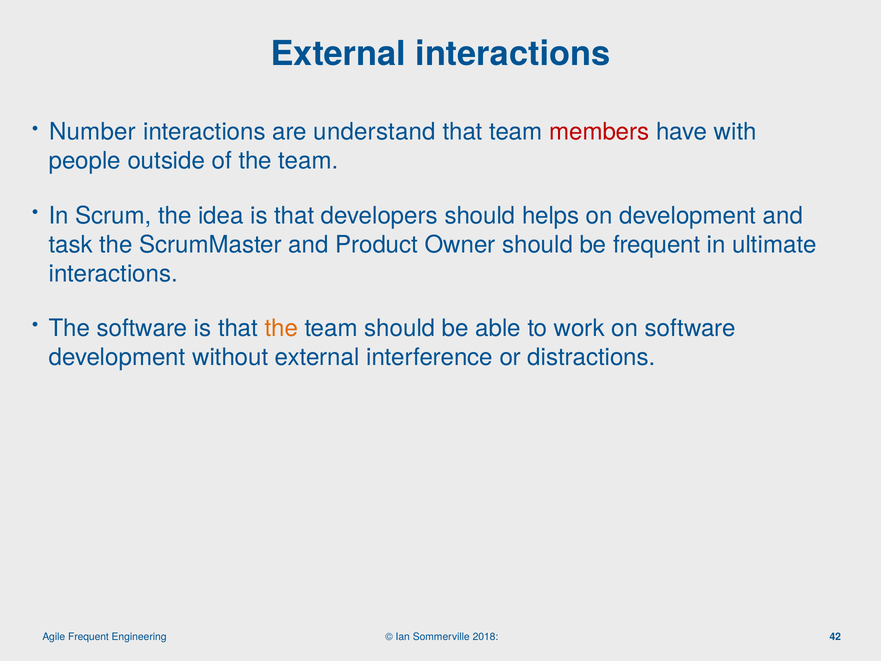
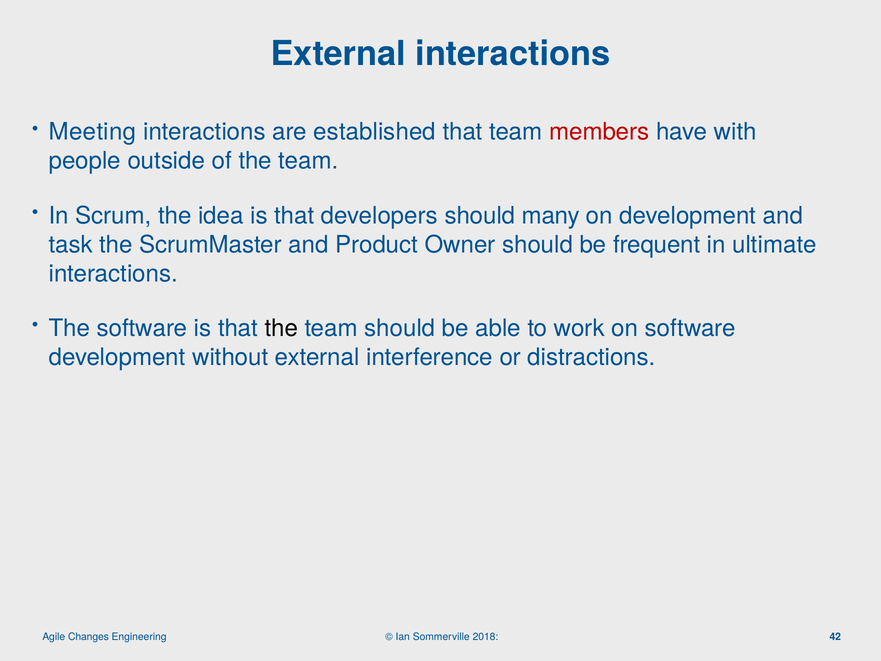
Number: Number -> Meeting
understand: understand -> established
helps: helps -> many
the at (281, 328) colour: orange -> black
Frequent at (88, 637): Frequent -> Changes
